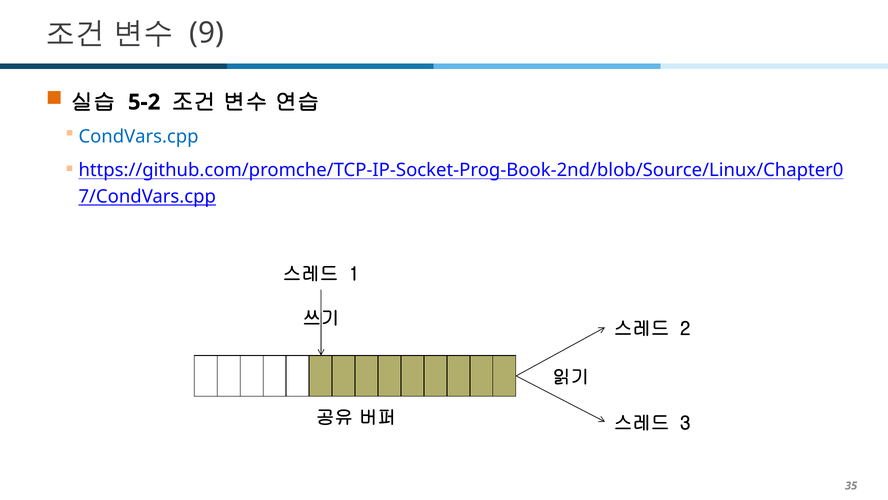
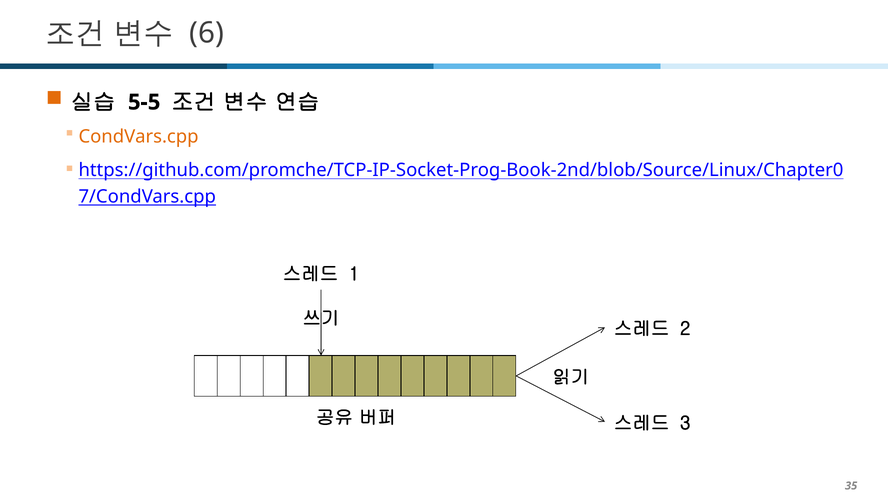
9: 9 -> 6
5-2: 5-2 -> 5-5
CondVars.cpp colour: blue -> orange
